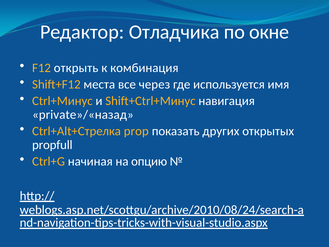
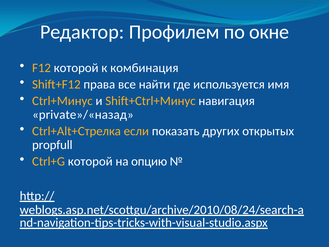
Отладчика: Отладчика -> Профилем
F12 открыть: открыть -> которой
места: места -> права
через: через -> найти
prop: prop -> если
Ctrl+G начиная: начиная -> которой
